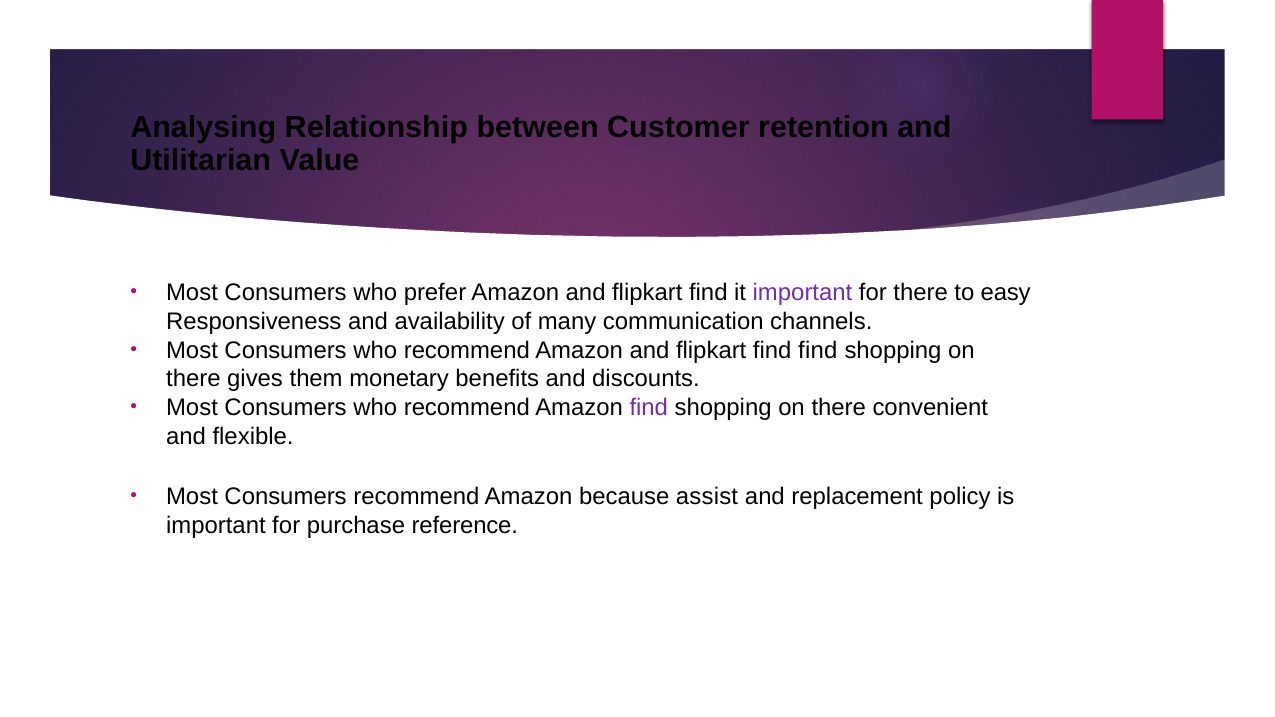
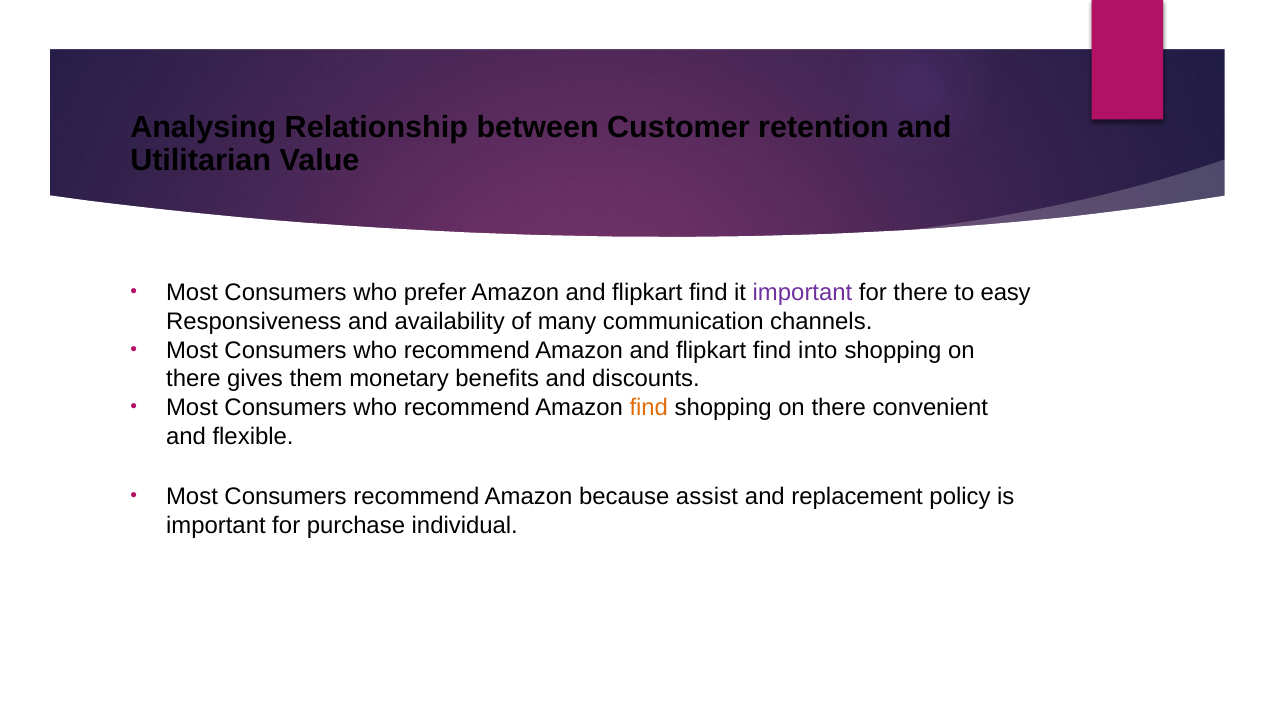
find find: find -> into
find at (649, 408) colour: purple -> orange
reference: reference -> individual
